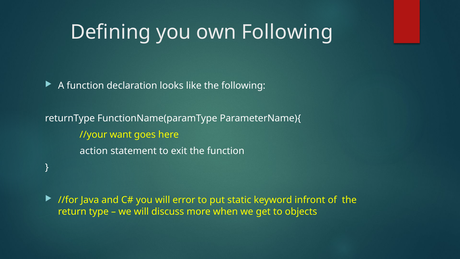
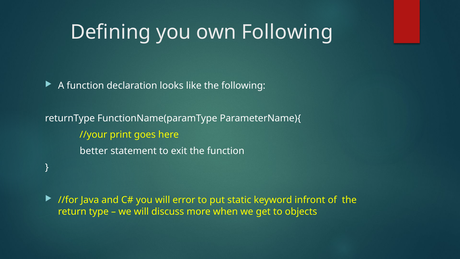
want: want -> print
action: action -> better
